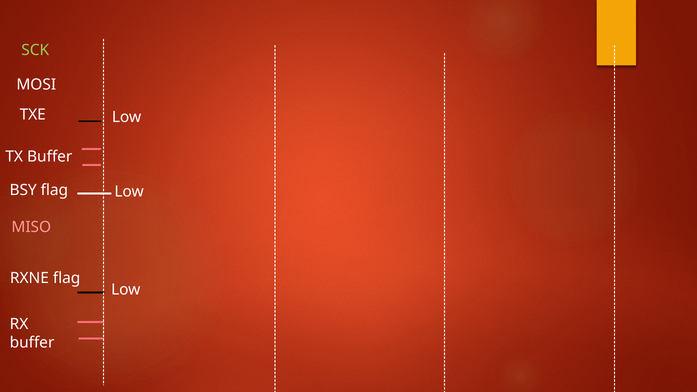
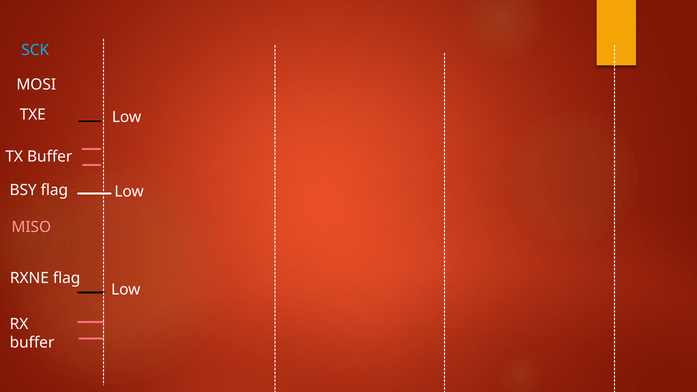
SCK colour: light green -> light blue
